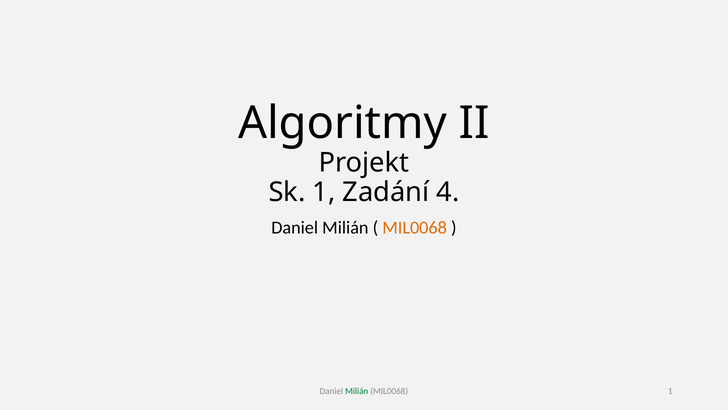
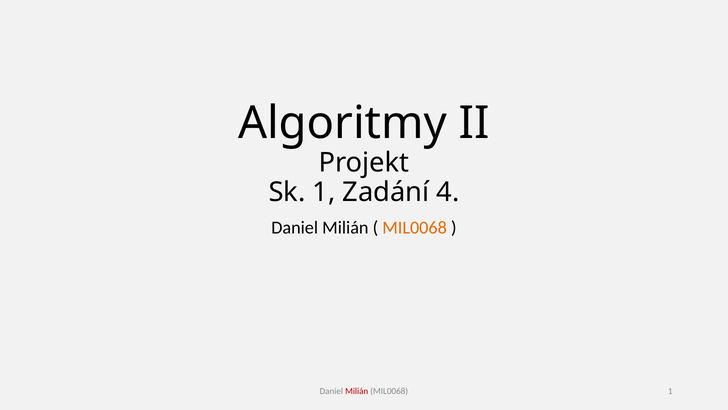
Milián at (357, 391) colour: green -> red
